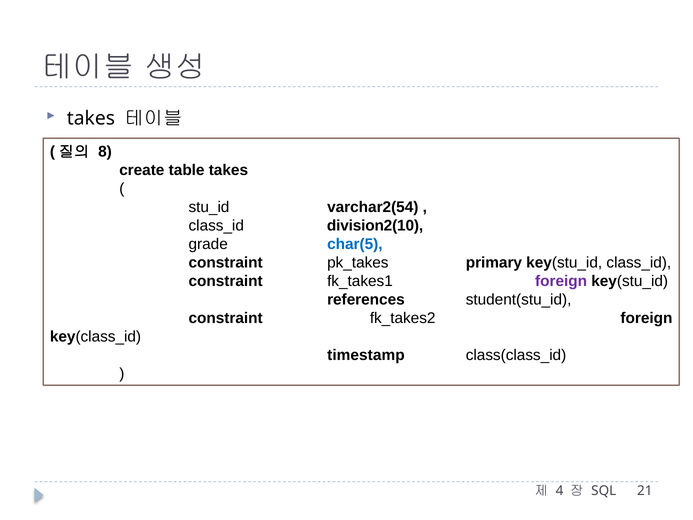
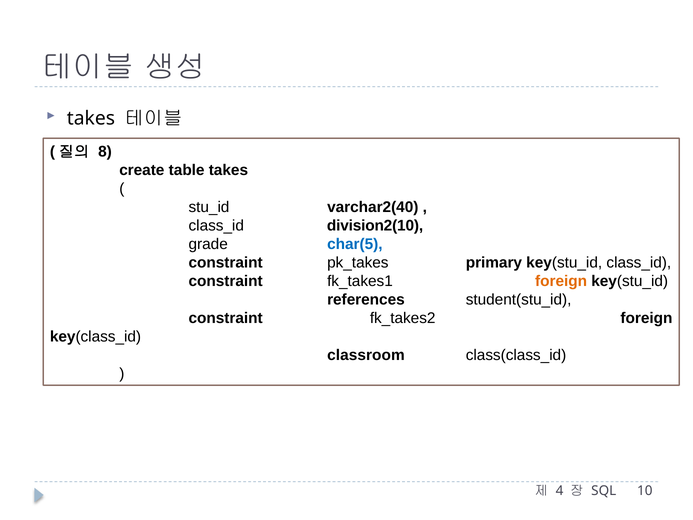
varchar2(54: varchar2(54 -> varchar2(40
foreign at (561, 281) colour: purple -> orange
timestamp: timestamp -> classroom
21: 21 -> 10
